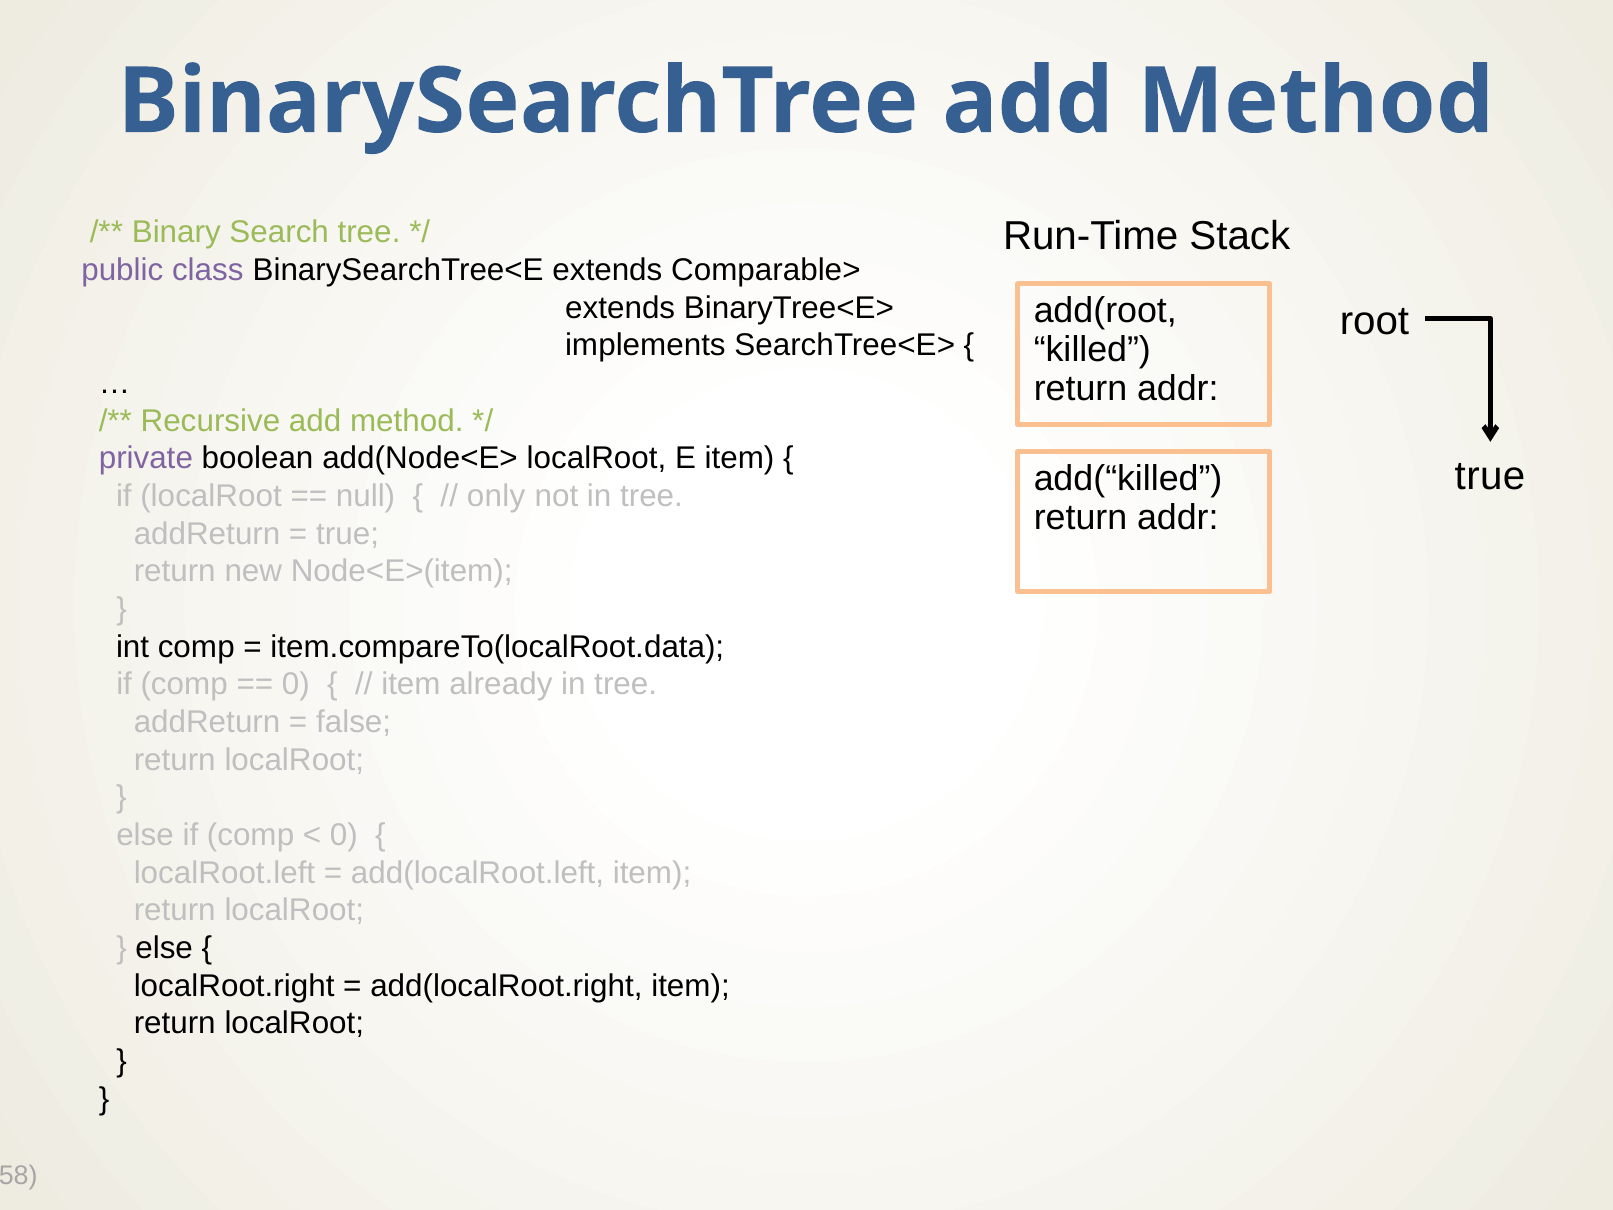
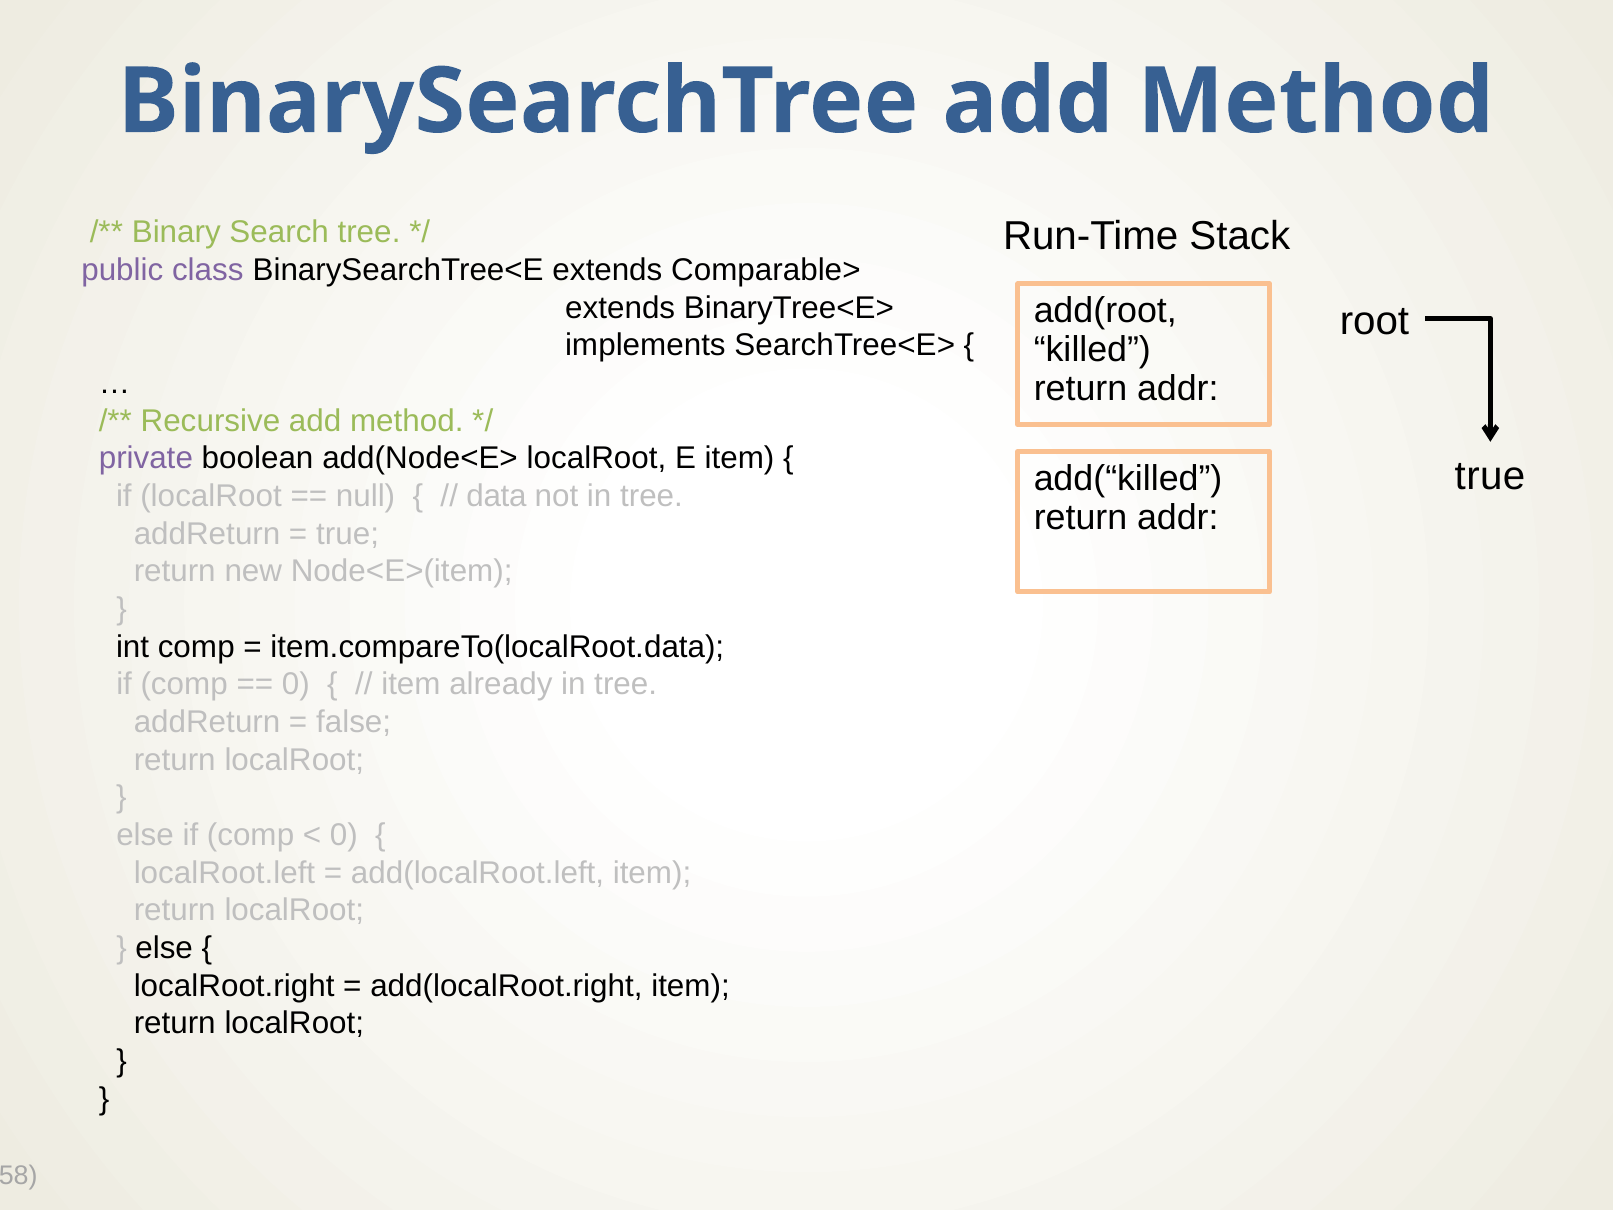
only: only -> data
